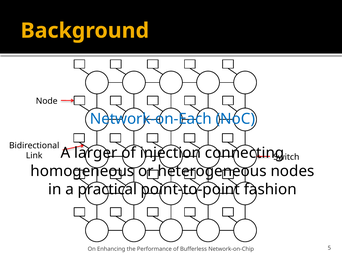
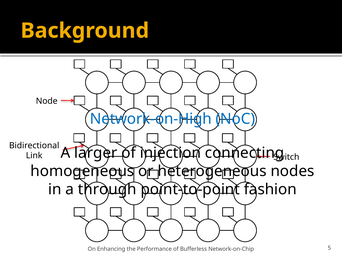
Network-on-Each: Network-on-Each -> Network-on-High
practical: practical -> through
